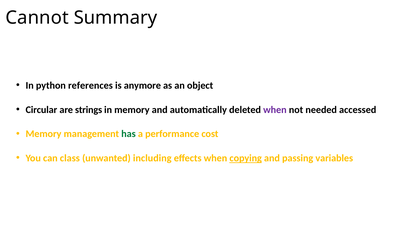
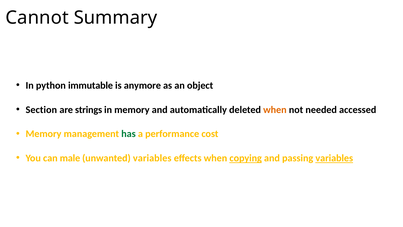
references: references -> immutable
Circular: Circular -> Section
when at (275, 110) colour: purple -> orange
class: class -> male
unwanted including: including -> variables
variables at (334, 158) underline: none -> present
